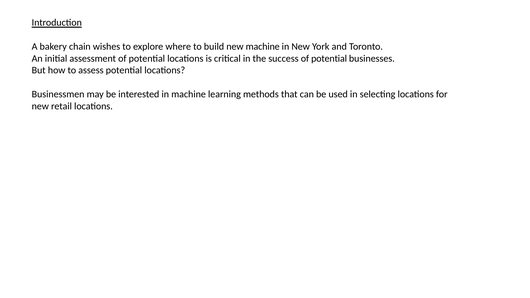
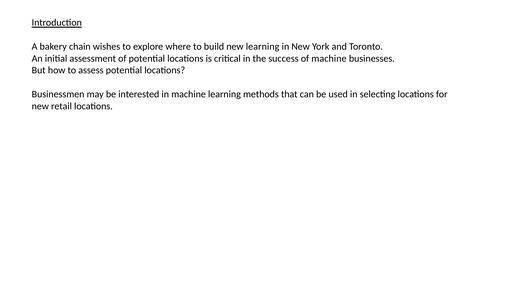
new machine: machine -> learning
success of potential: potential -> machine
